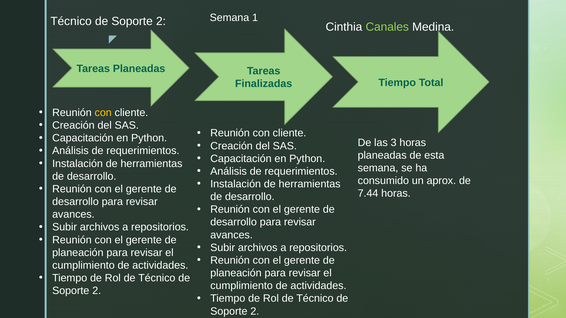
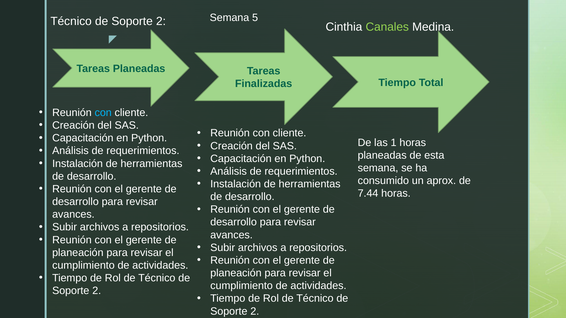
1: 1 -> 5
con at (103, 113) colour: yellow -> light blue
3: 3 -> 1
